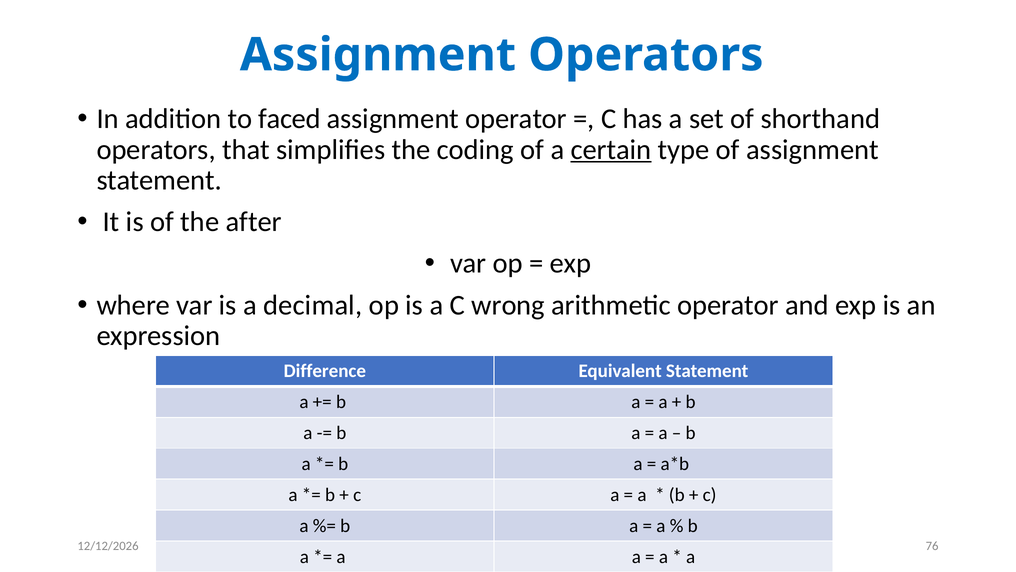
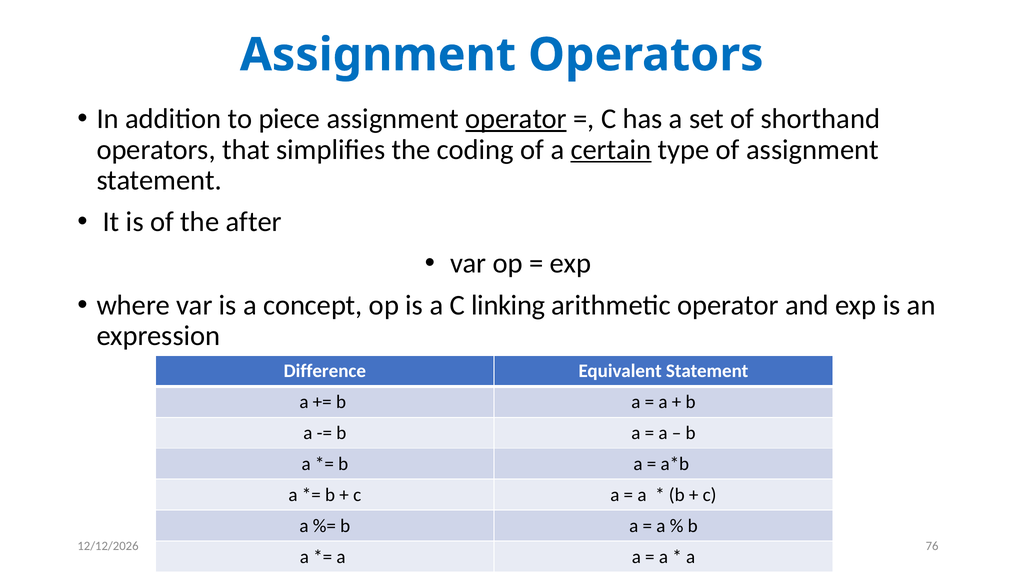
faced: faced -> piece
operator at (516, 119) underline: none -> present
decimal: decimal -> concept
wrong: wrong -> linking
